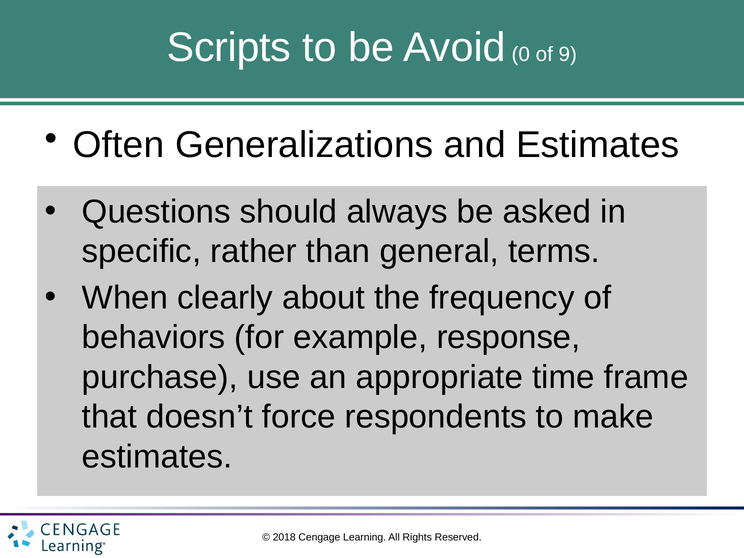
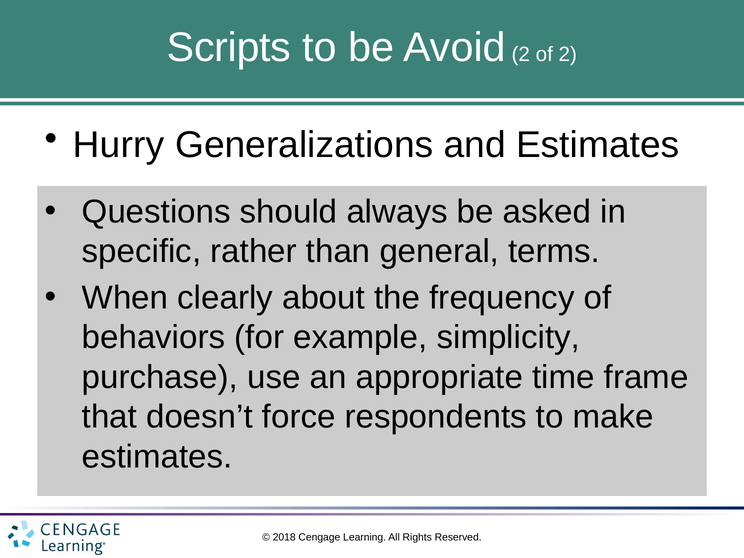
Avoid 0: 0 -> 2
of 9: 9 -> 2
Often: Often -> Hurry
response: response -> simplicity
